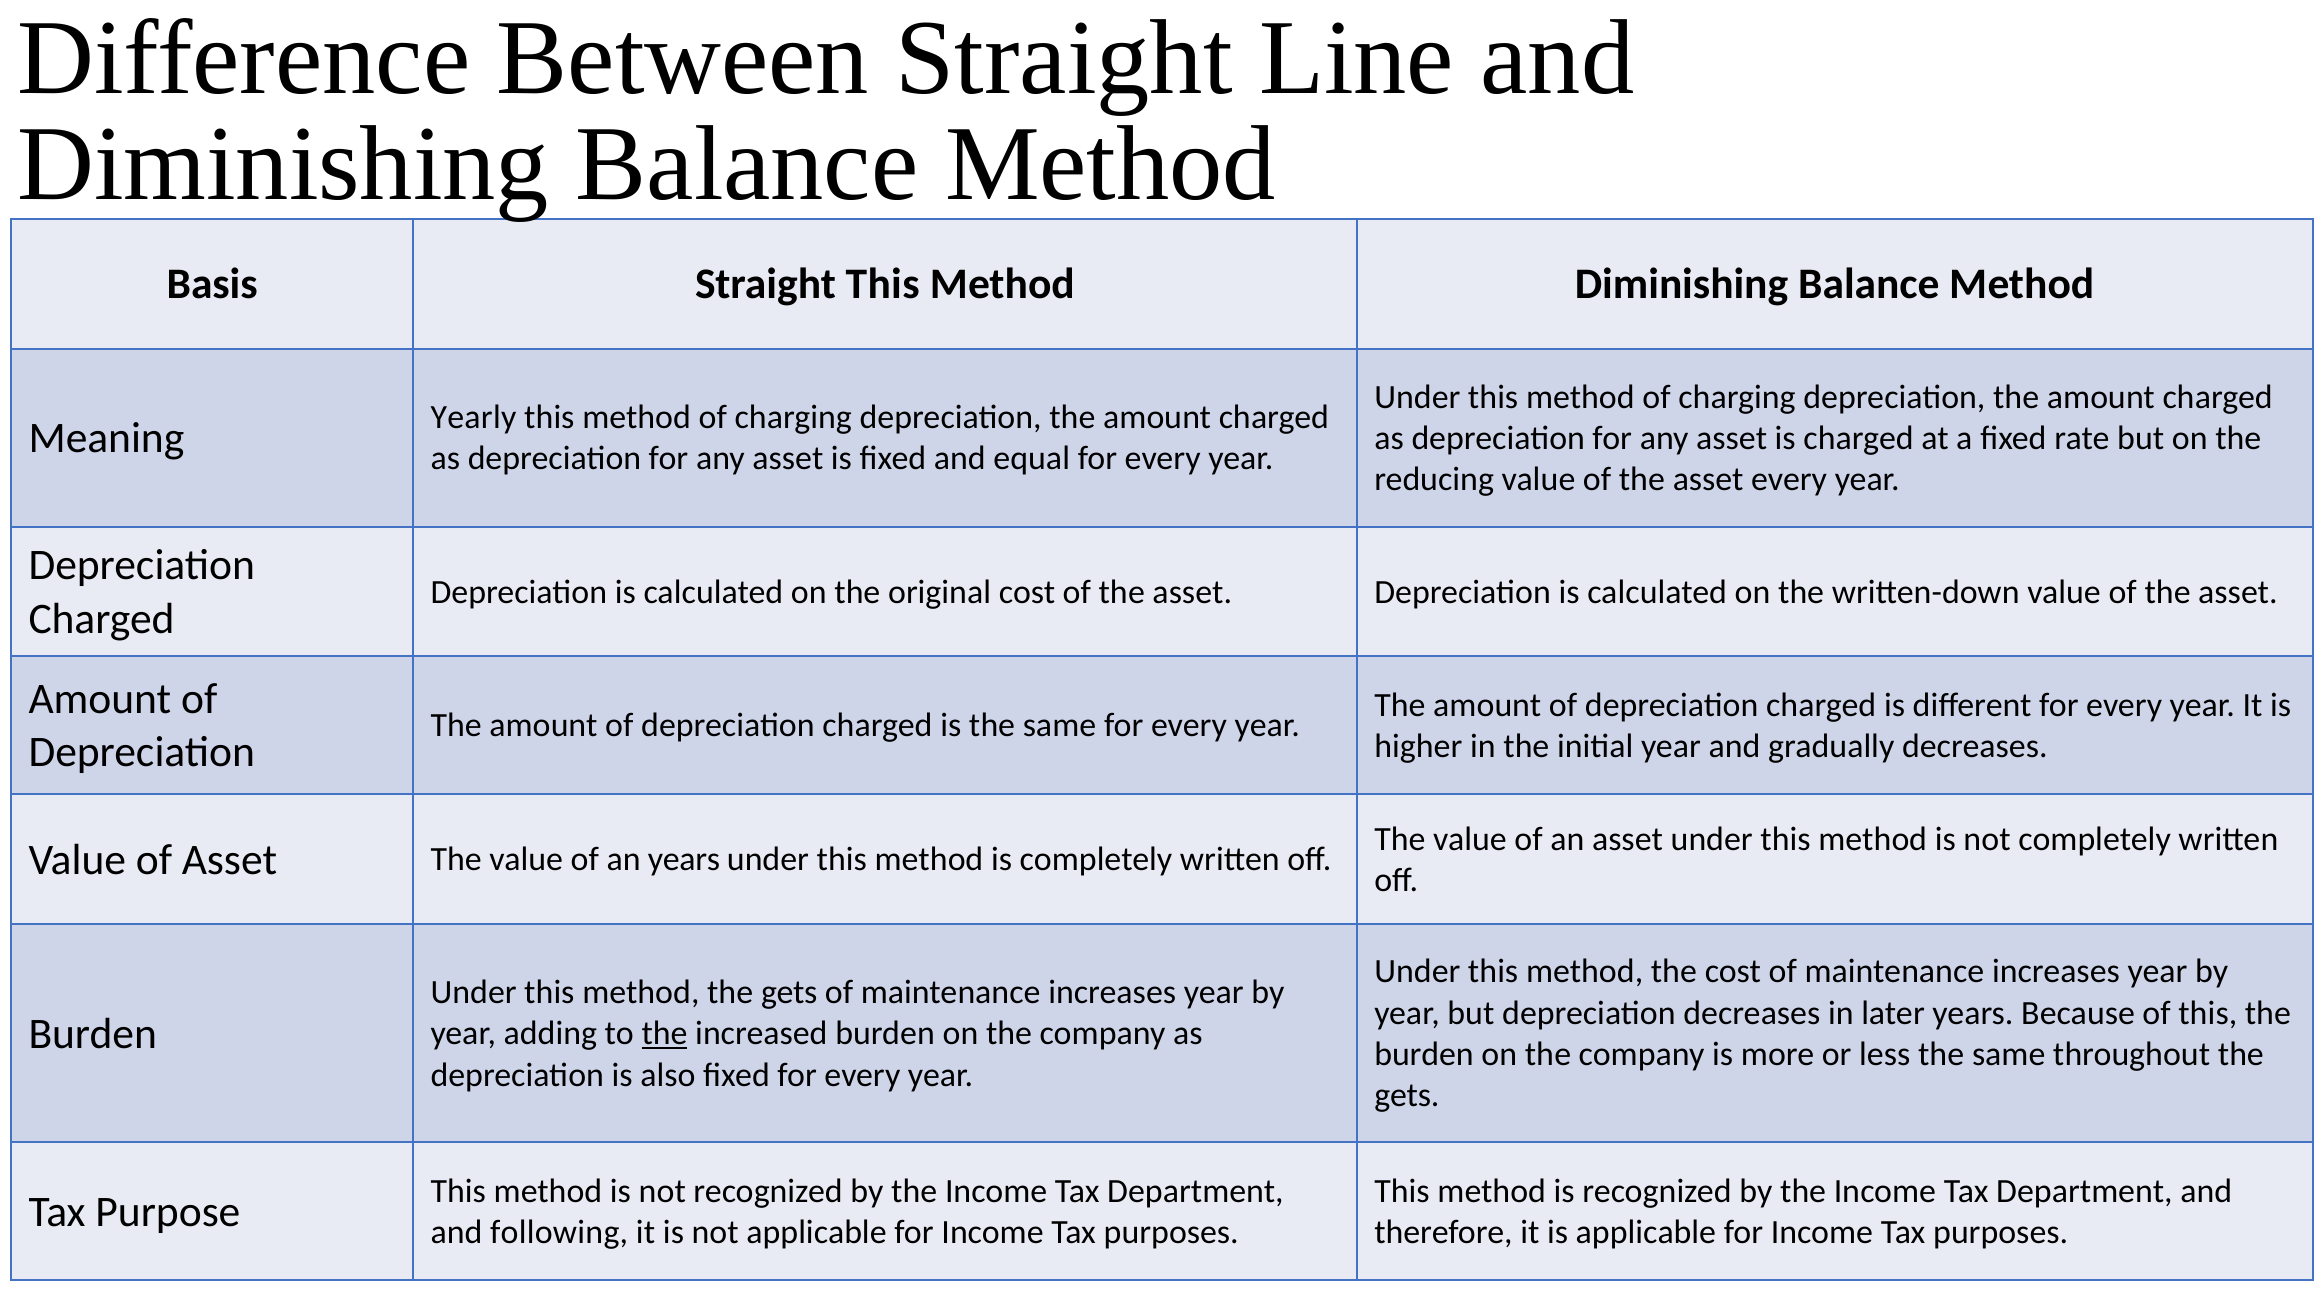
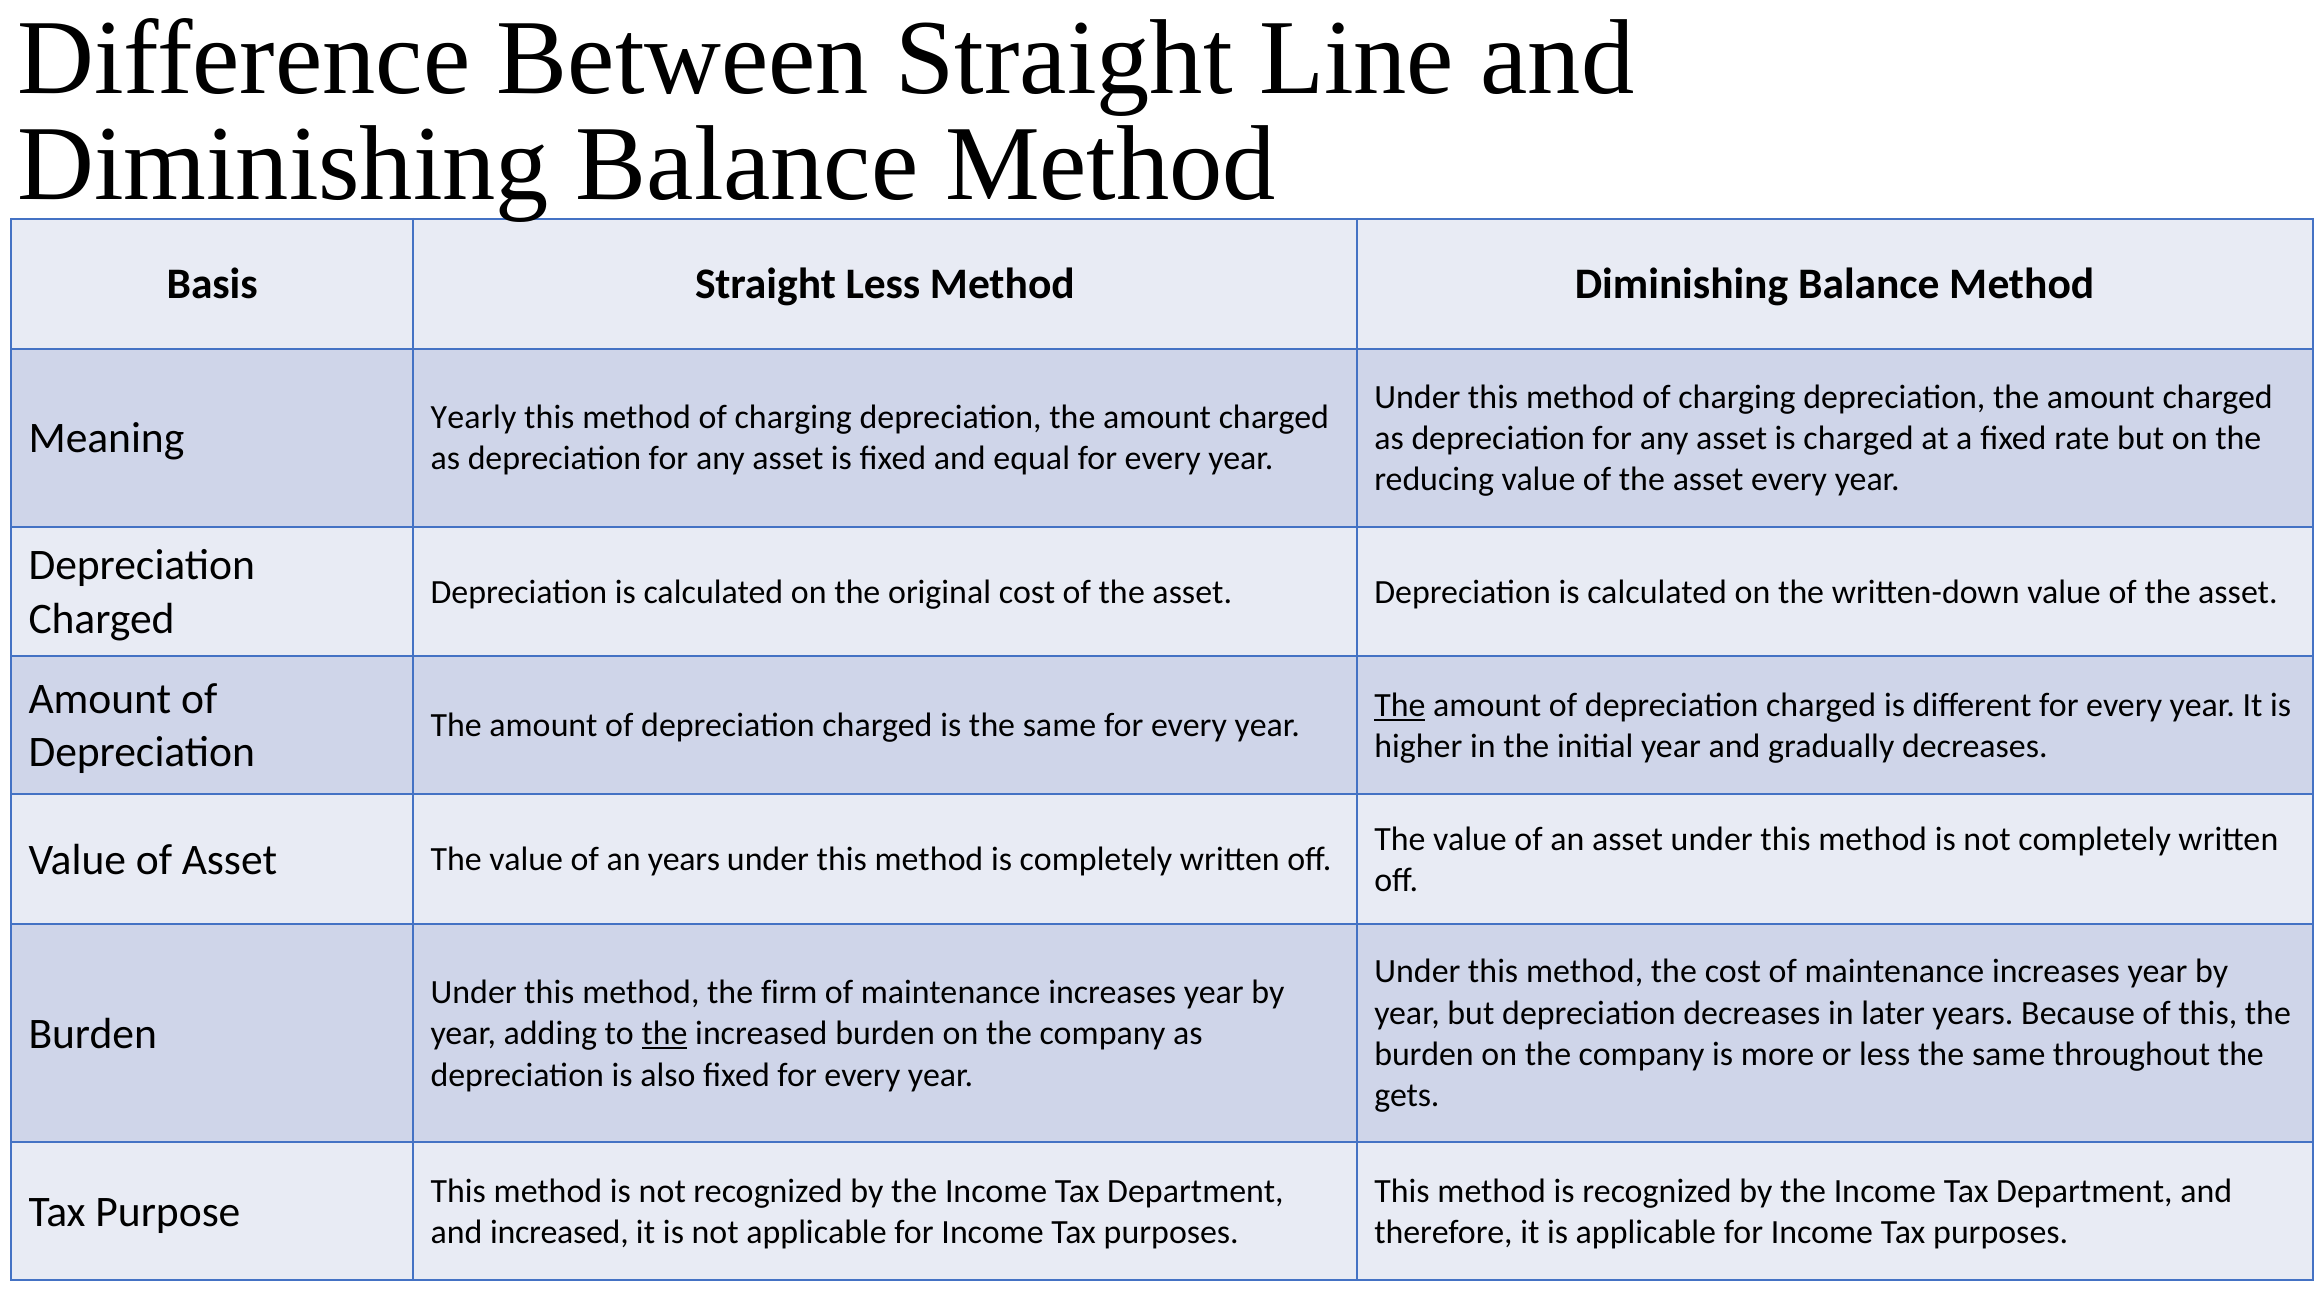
Straight This: This -> Less
The at (1400, 705) underline: none -> present
method the gets: gets -> firm
and following: following -> increased
